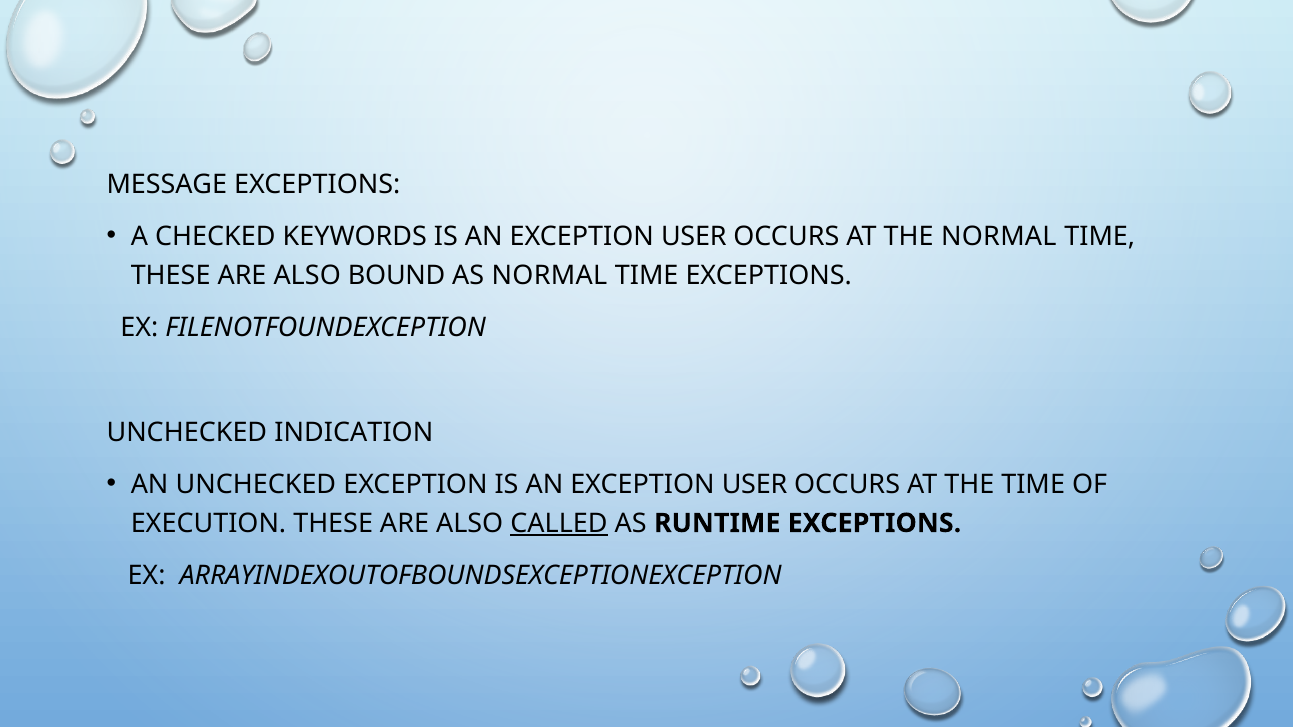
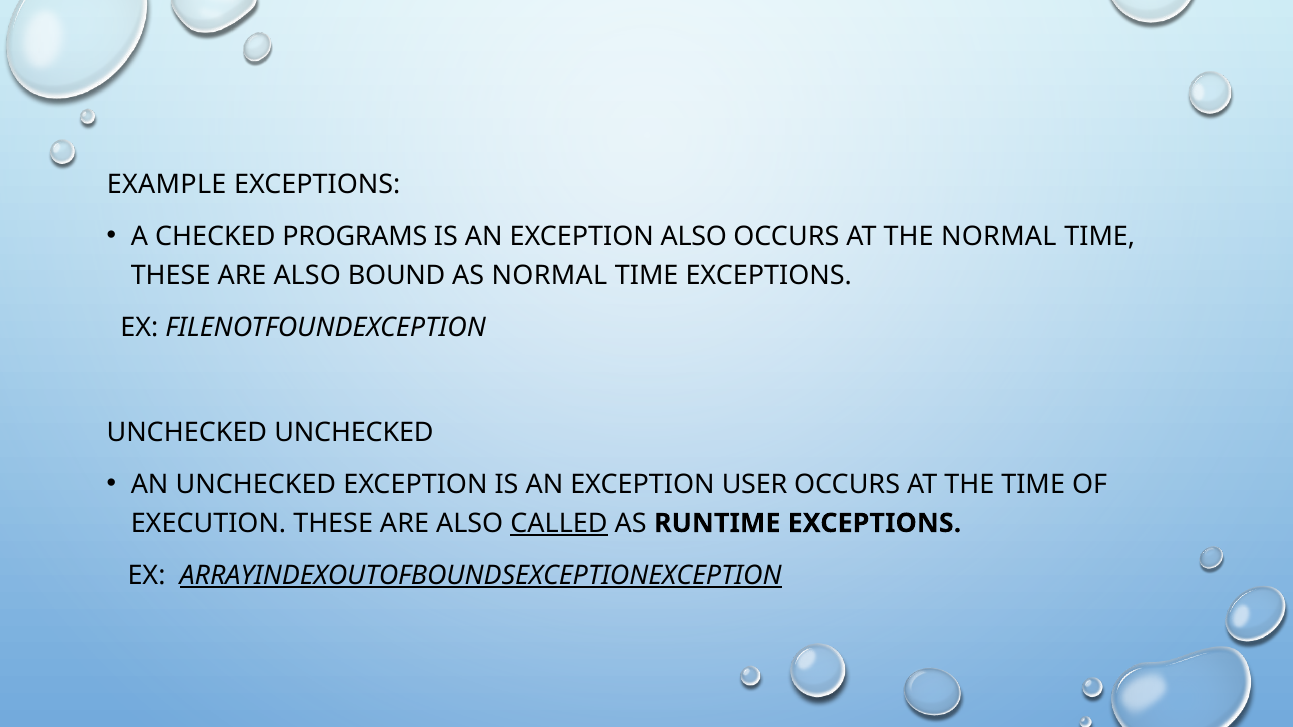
MESSAGE: MESSAGE -> EXAMPLE
KEYWORDS: KEYWORDS -> PROGRAMS
USER at (694, 237): USER -> ALSO
UNCHECKED INDICATION: INDICATION -> UNCHECKED
ARRAYINDEXOUTOFBOUNDSEXCEPTIONEXCEPTION underline: none -> present
